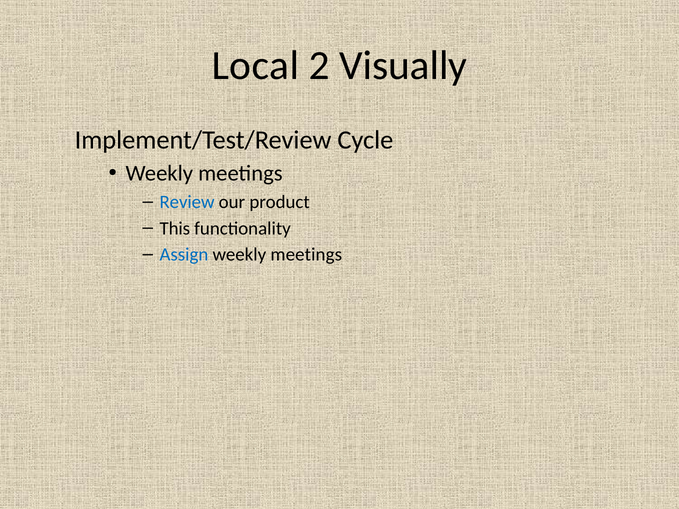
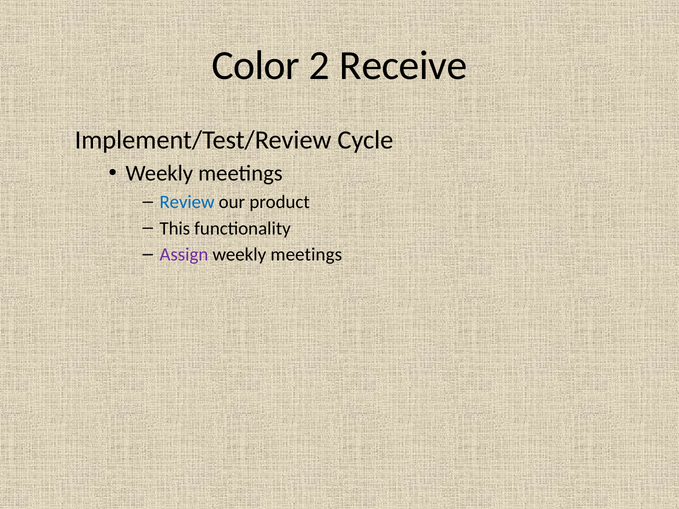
Local: Local -> Color
Visually: Visually -> Receive
Assign colour: blue -> purple
